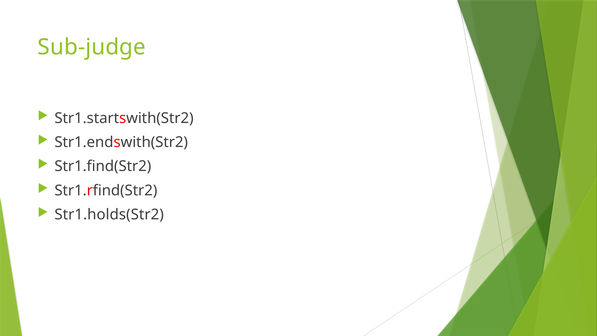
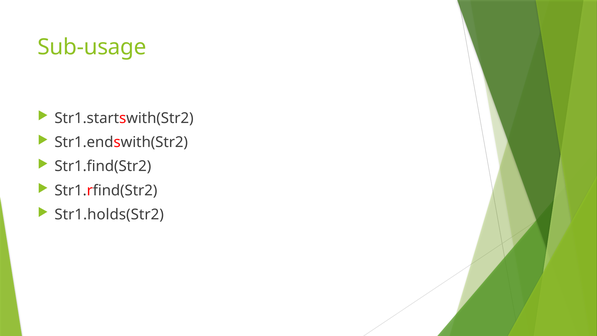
Sub-judge: Sub-judge -> Sub-usage
